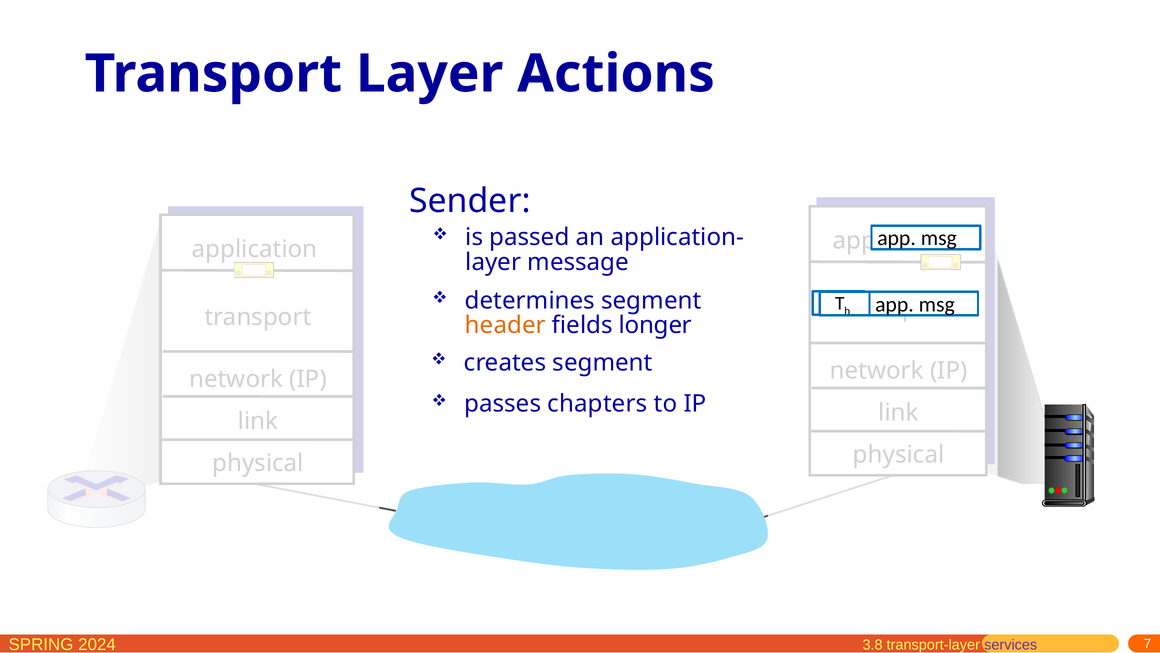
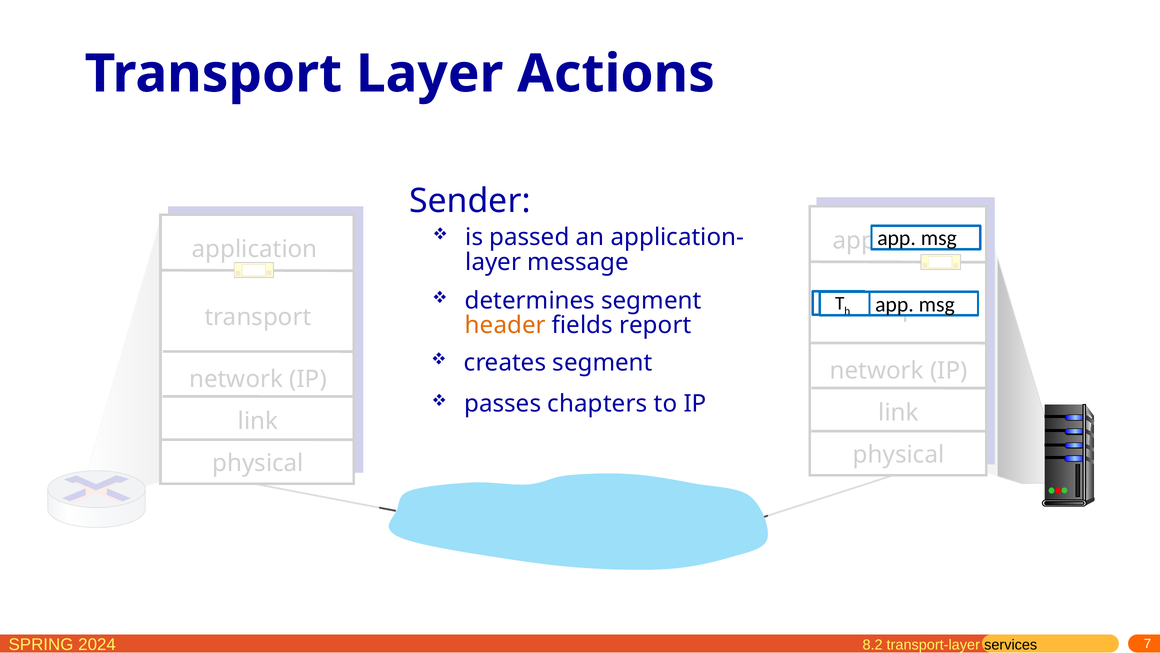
longer: longer -> report
3.8: 3.8 -> 8.2
services colour: purple -> black
